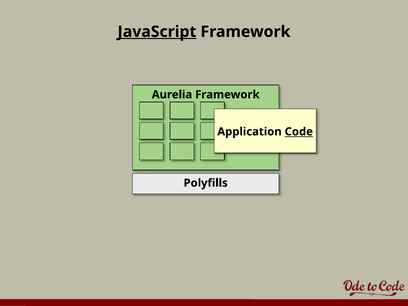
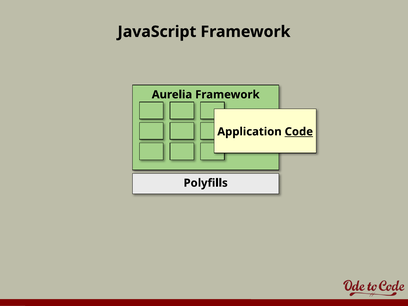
JavaScript underline: present -> none
